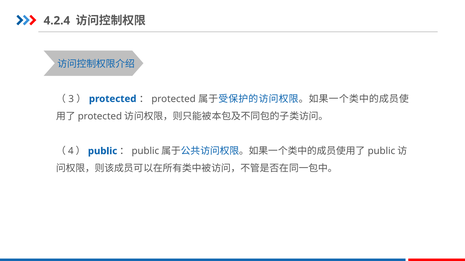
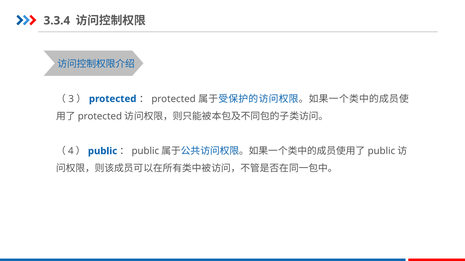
4.2.4: 4.2.4 -> 3.3.4
